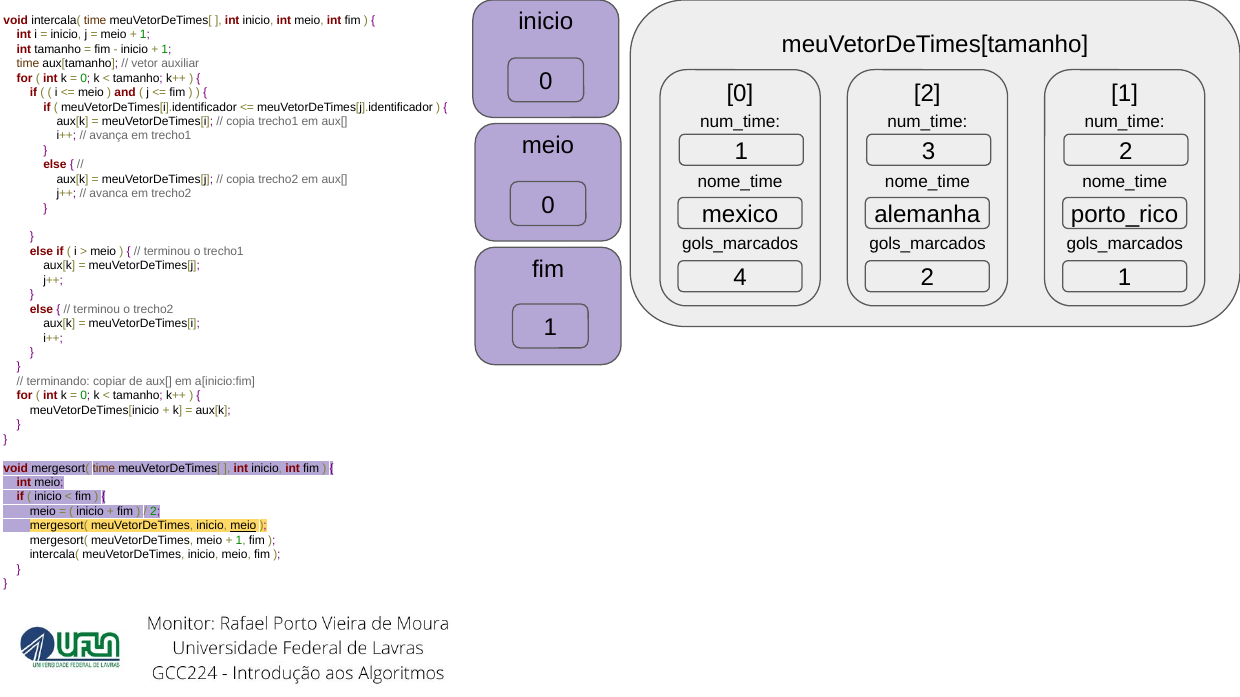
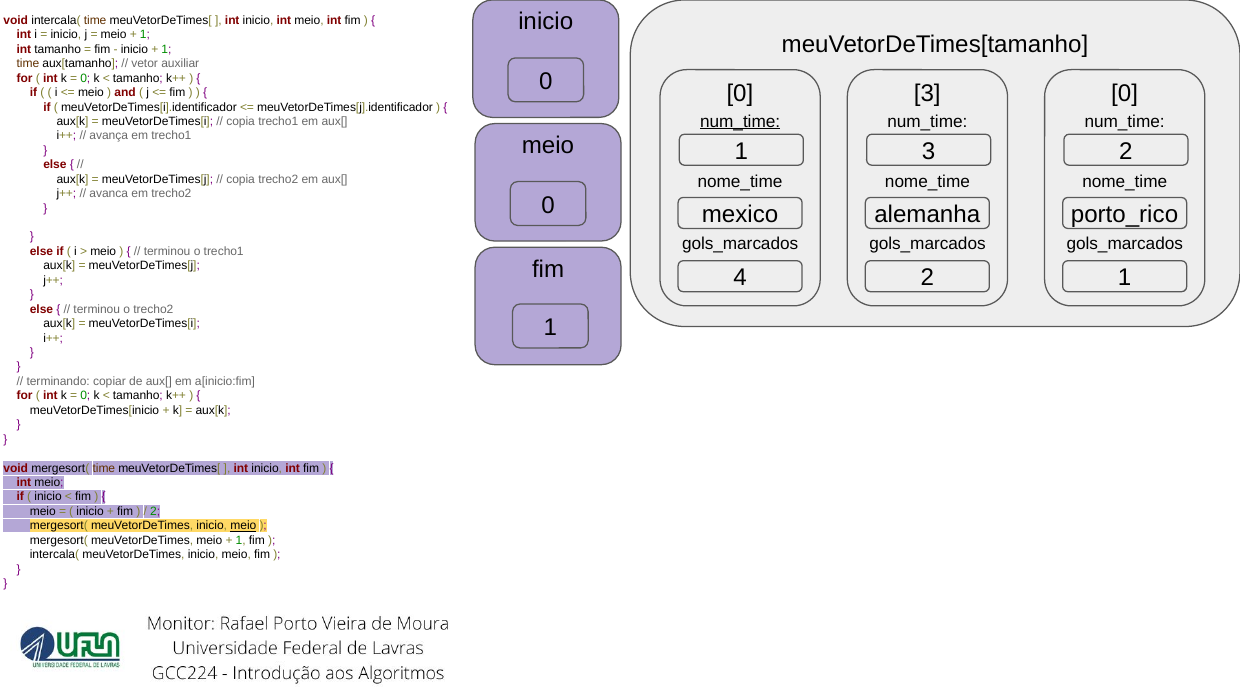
2 at (927, 94): 2 -> 3
1 at (1125, 94): 1 -> 0
num_time at (740, 121) underline: none -> present
